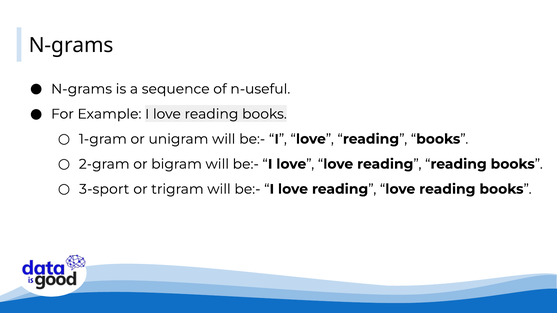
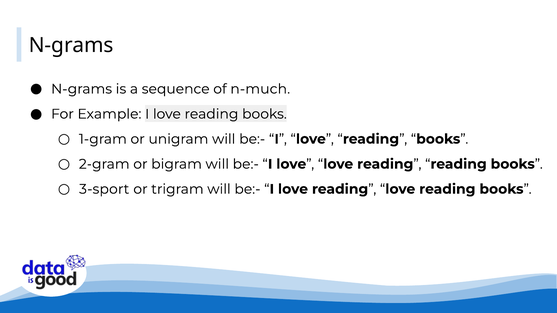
n-useful: n-useful -> n-much
